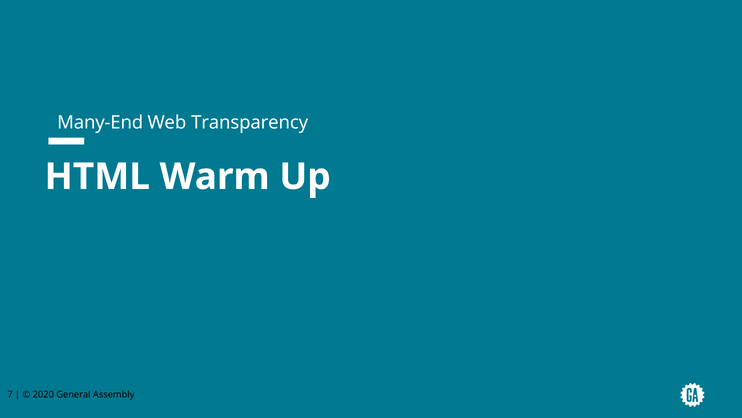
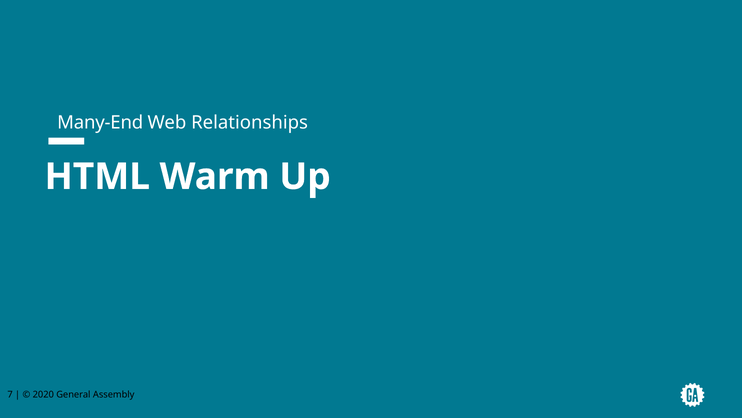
Transparency: Transparency -> Relationships
